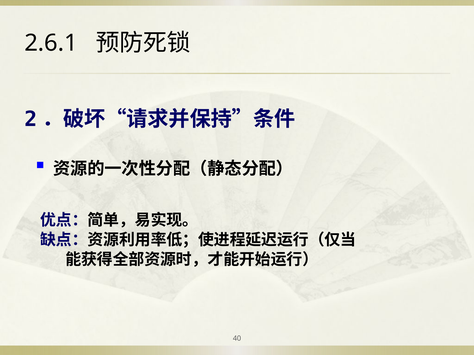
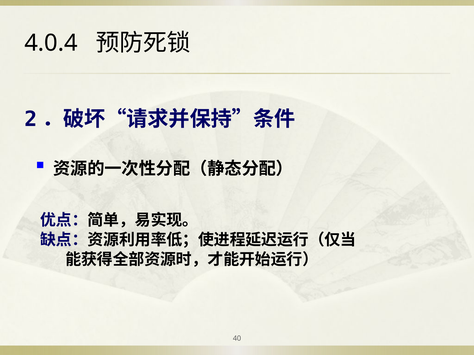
2.6.1: 2.6.1 -> 4.0.4
